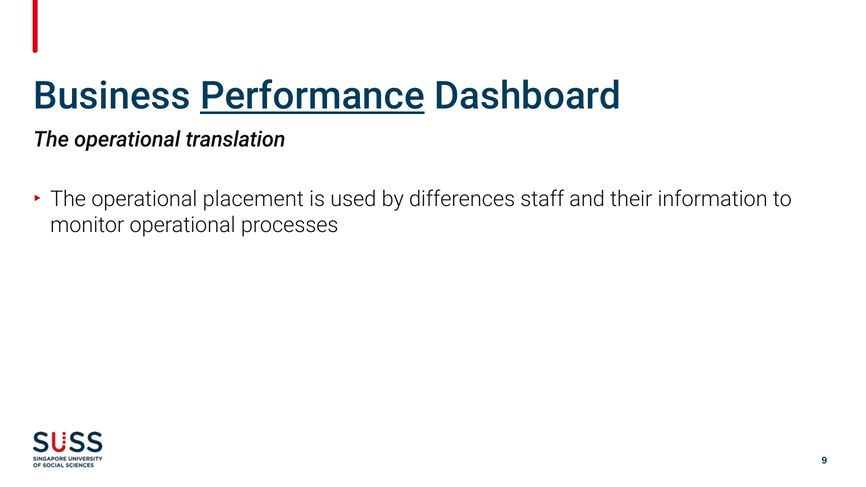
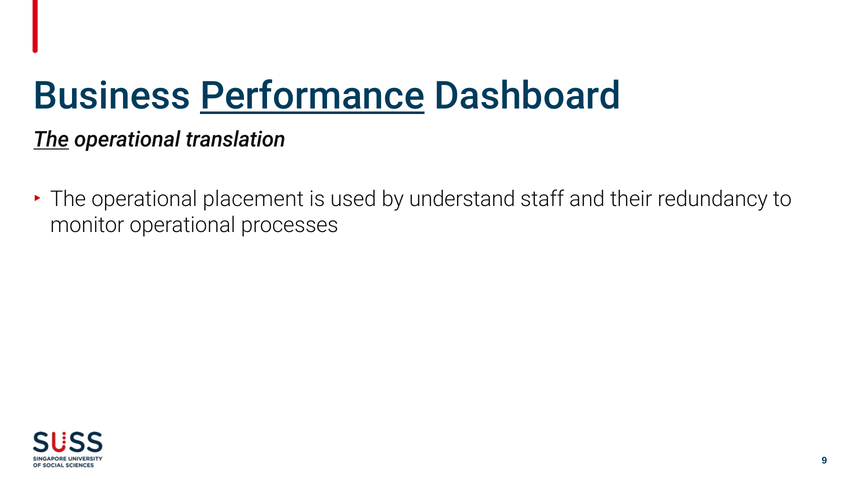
The at (51, 140) underline: none -> present
differences: differences -> understand
information: information -> redundancy
